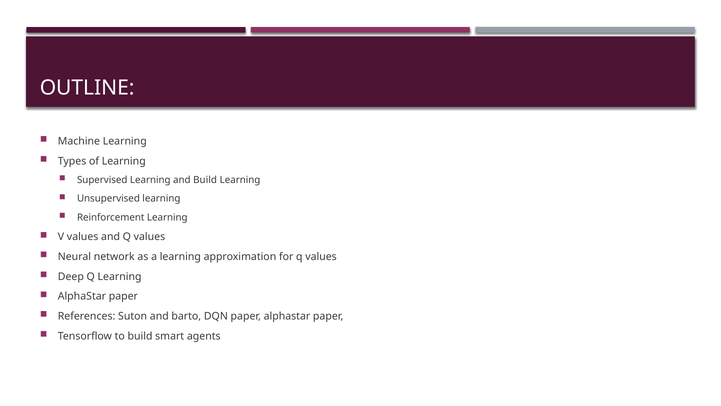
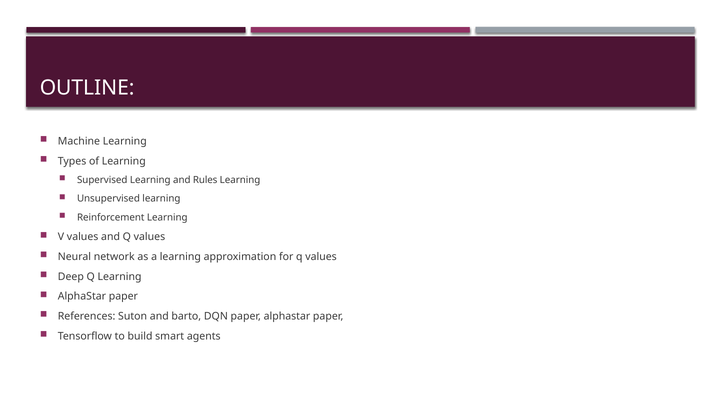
and Build: Build -> Rules
